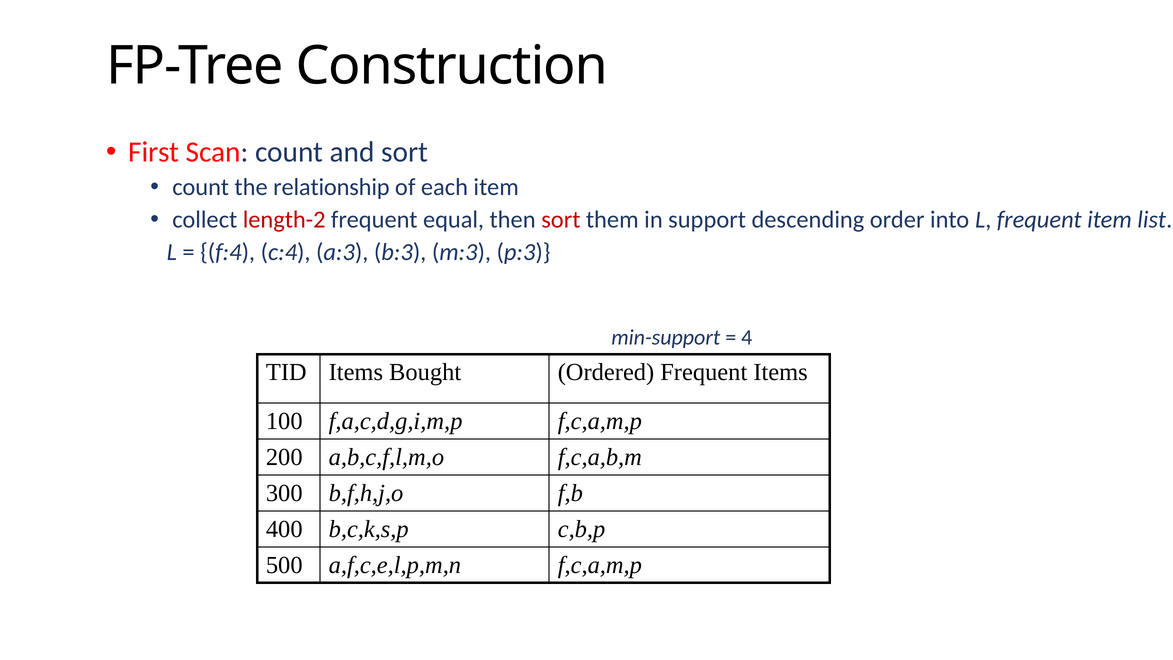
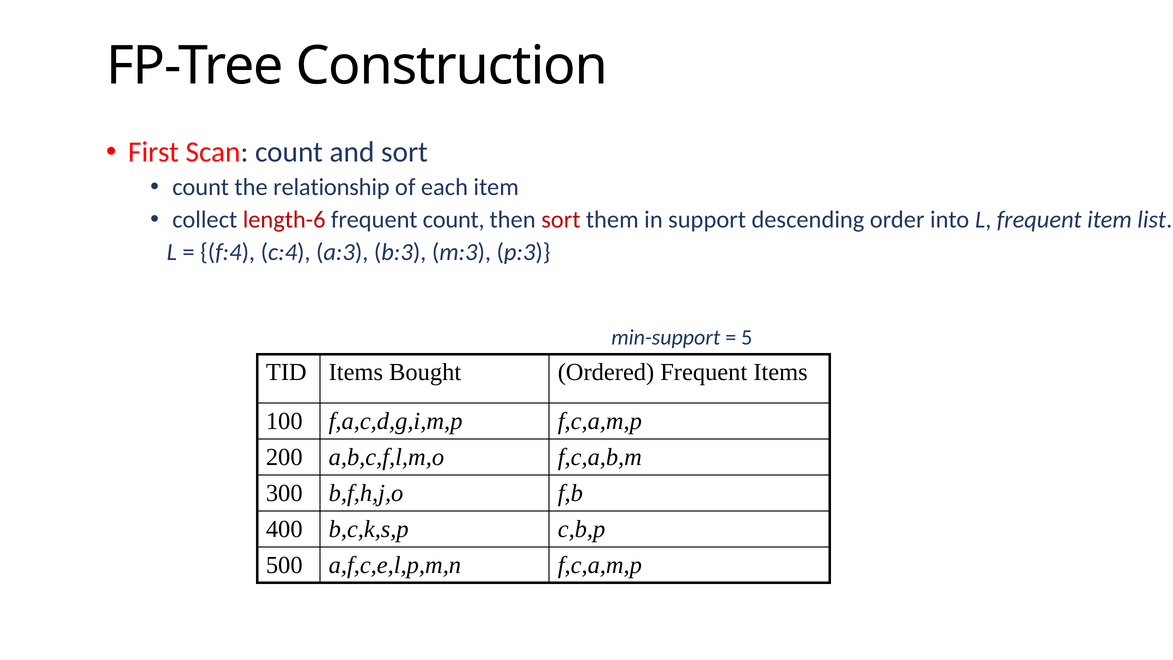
length-2: length-2 -> length-6
frequent equal: equal -> count
4: 4 -> 5
